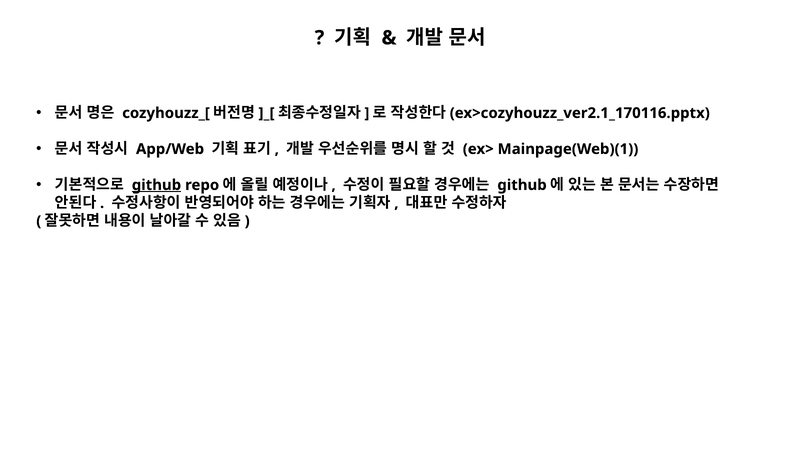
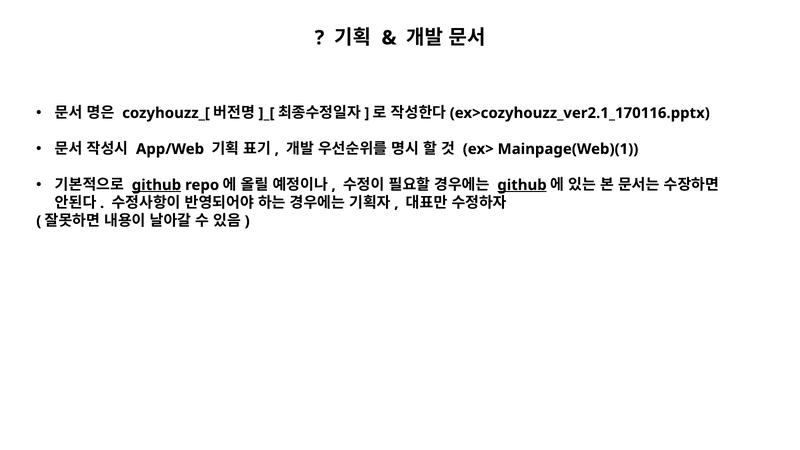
github at (522, 185) underline: none -> present
